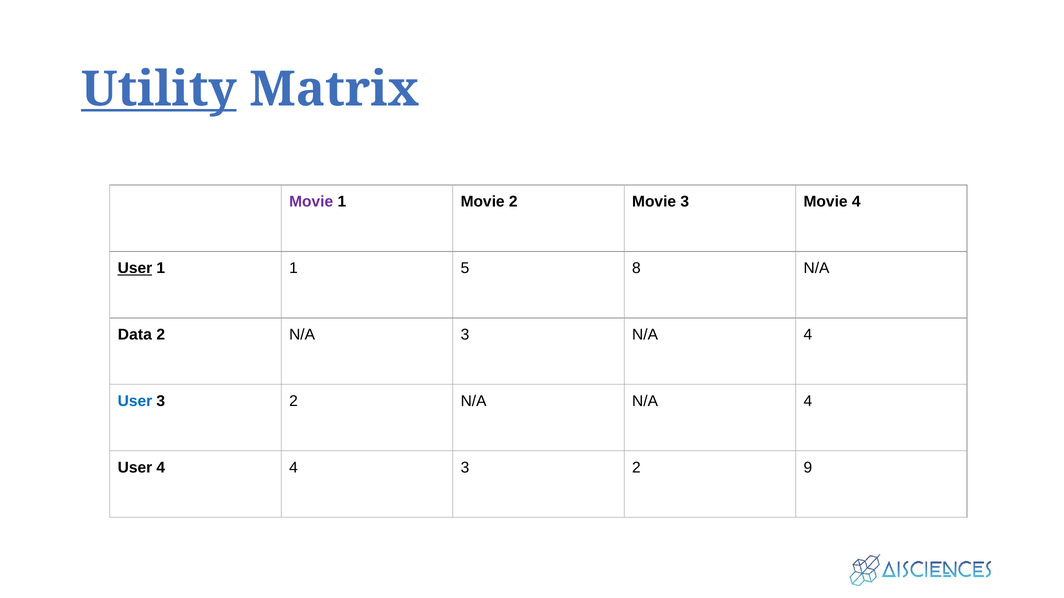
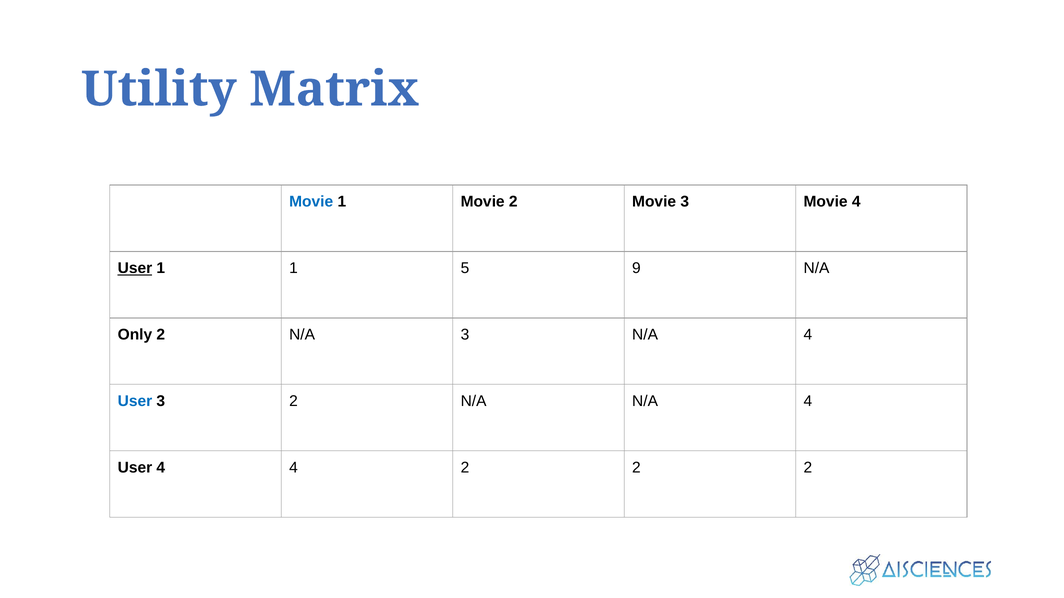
Utility underline: present -> none
Movie at (311, 202) colour: purple -> blue
8: 8 -> 9
Data: Data -> Only
4 3: 3 -> 2
9 at (808, 468): 9 -> 2
